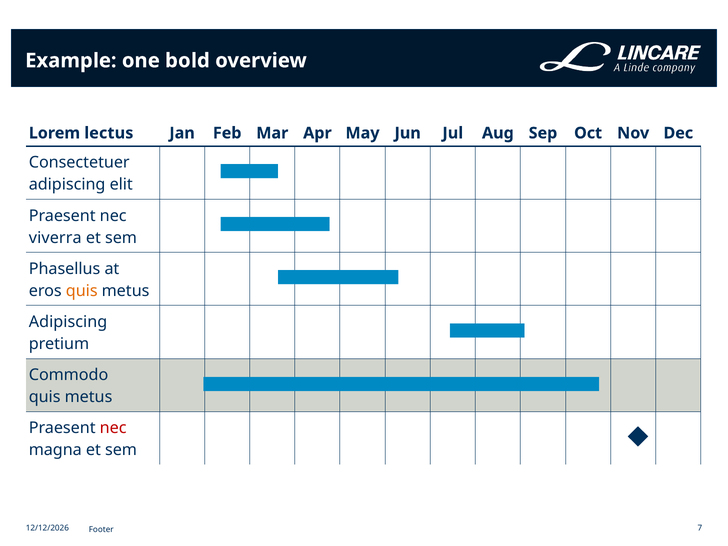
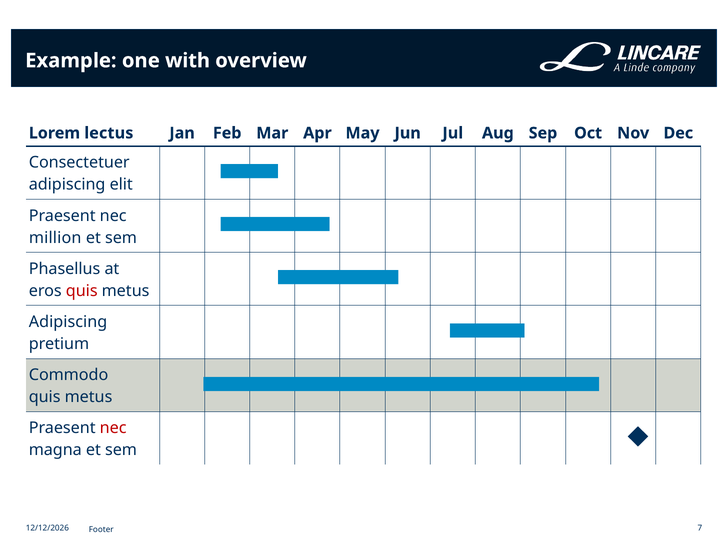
bold: bold -> with
viverra: viverra -> million
quis at (82, 291) colour: orange -> red
